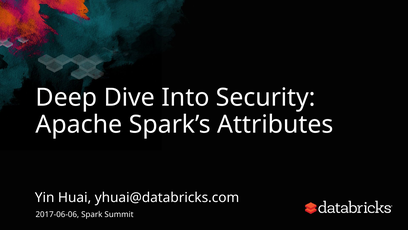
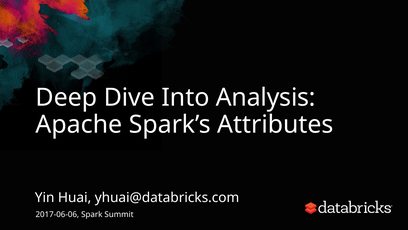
Security: Security -> Analysis
